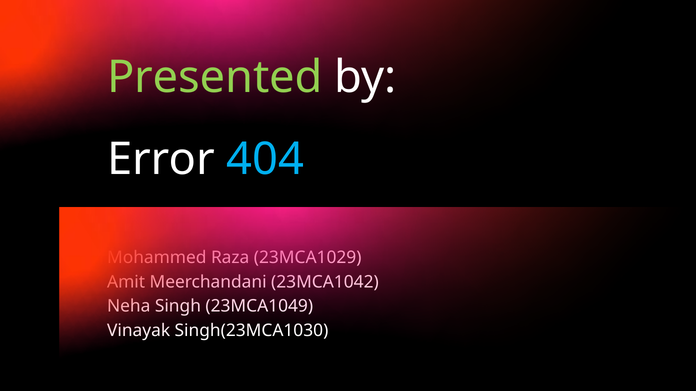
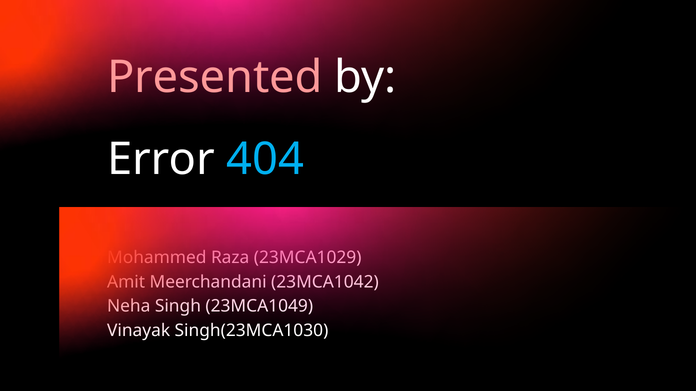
Presented colour: light green -> pink
